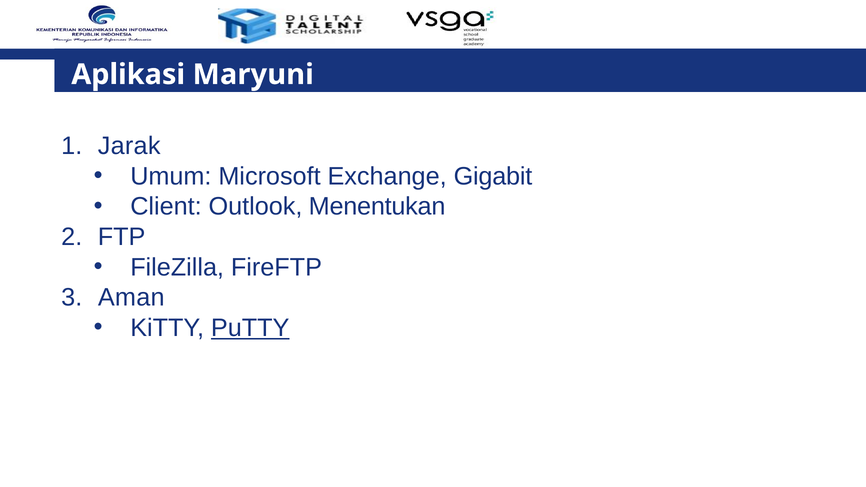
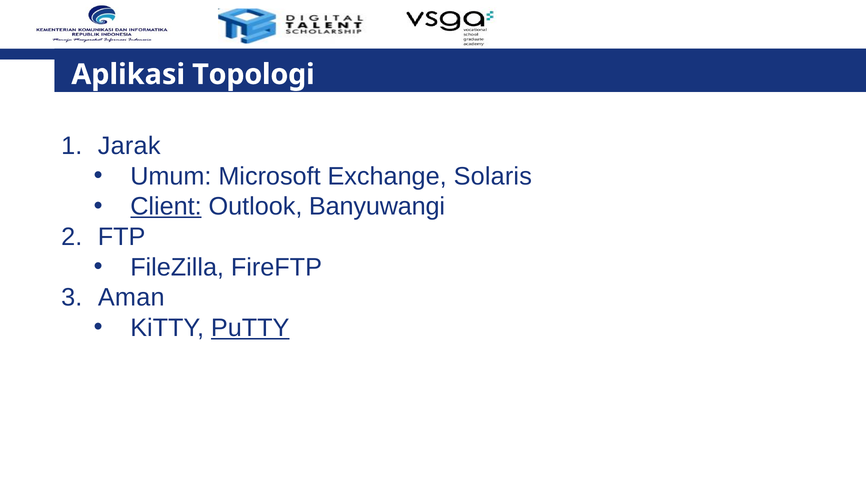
Maryuni: Maryuni -> Topologi
Gigabit: Gigabit -> Solaris
Client underline: none -> present
Menentukan: Menentukan -> Banyuwangi
